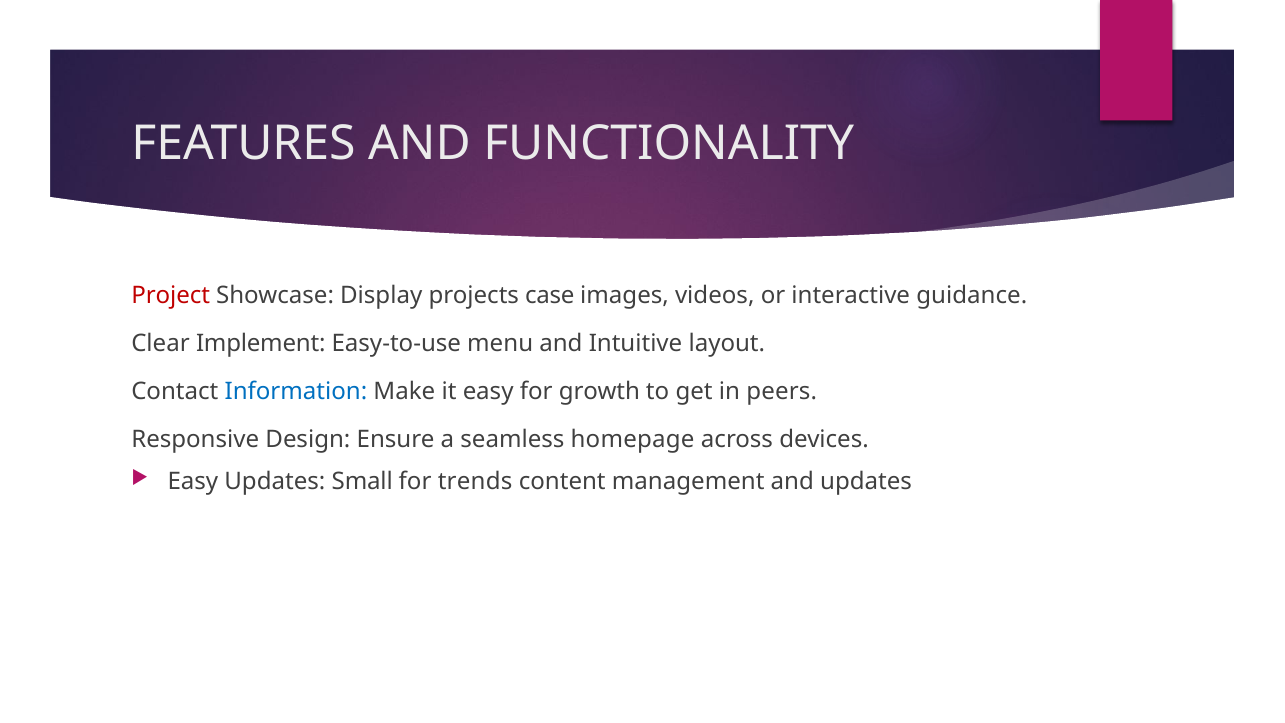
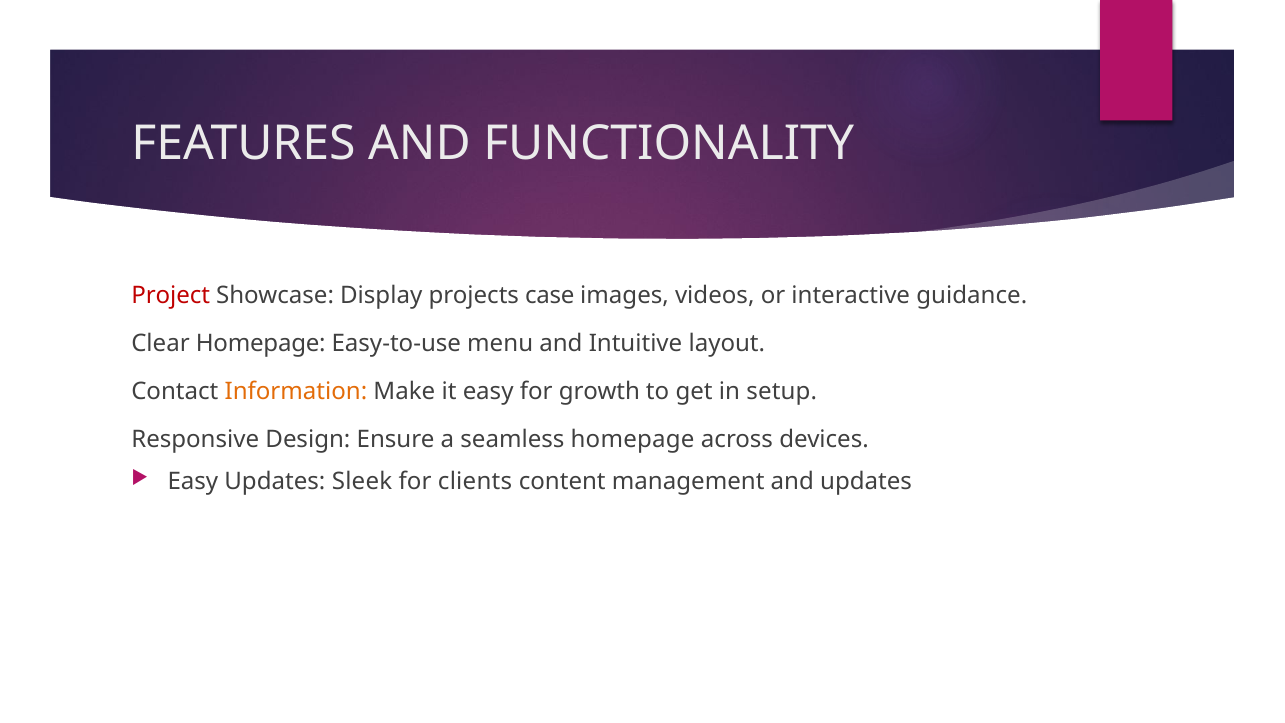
Clear Implement: Implement -> Homepage
Information colour: blue -> orange
peers: peers -> setup
Small: Small -> Sleek
trends: trends -> clients
